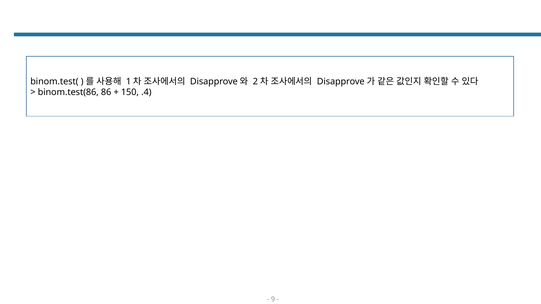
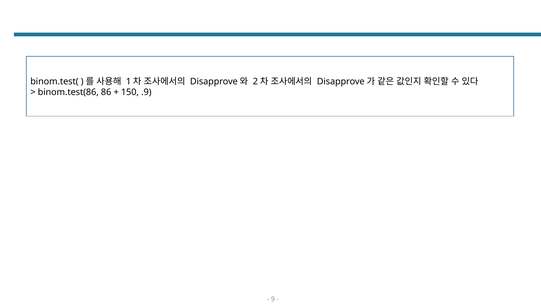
.4: .4 -> .9
